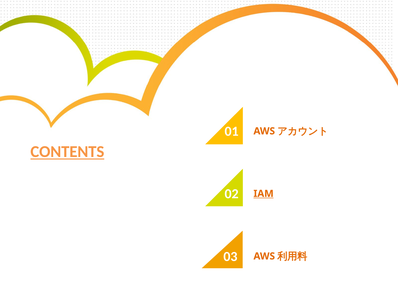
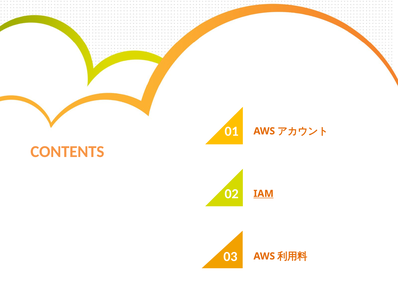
CONTENTS underline: present -> none
